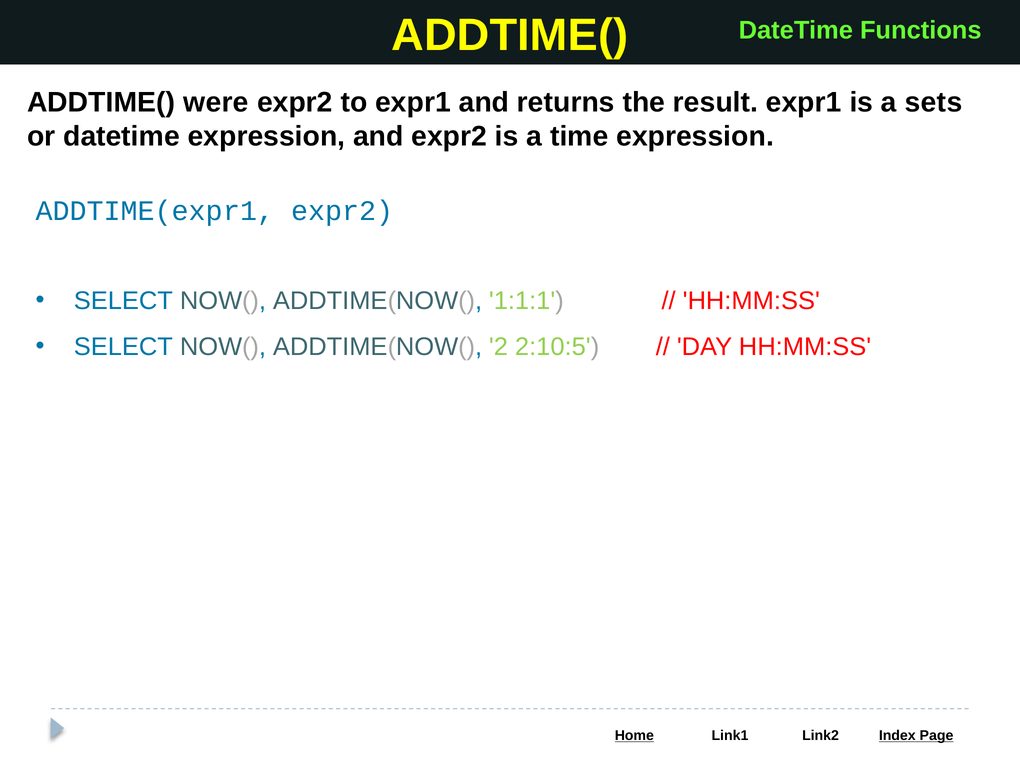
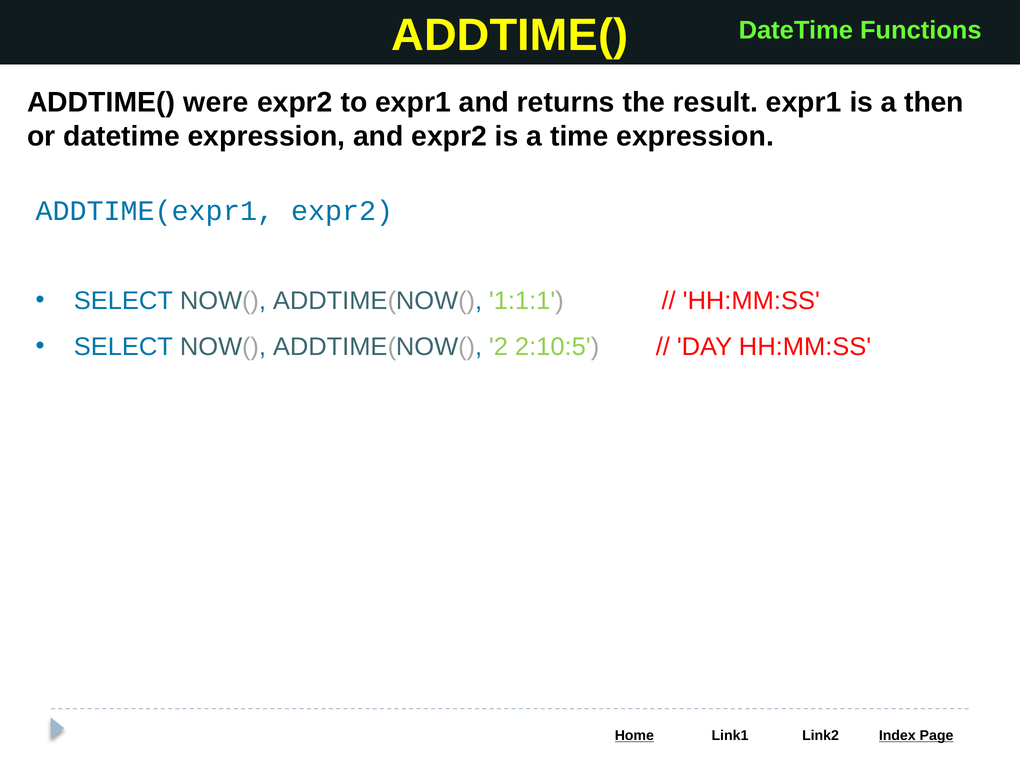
sets: sets -> then
